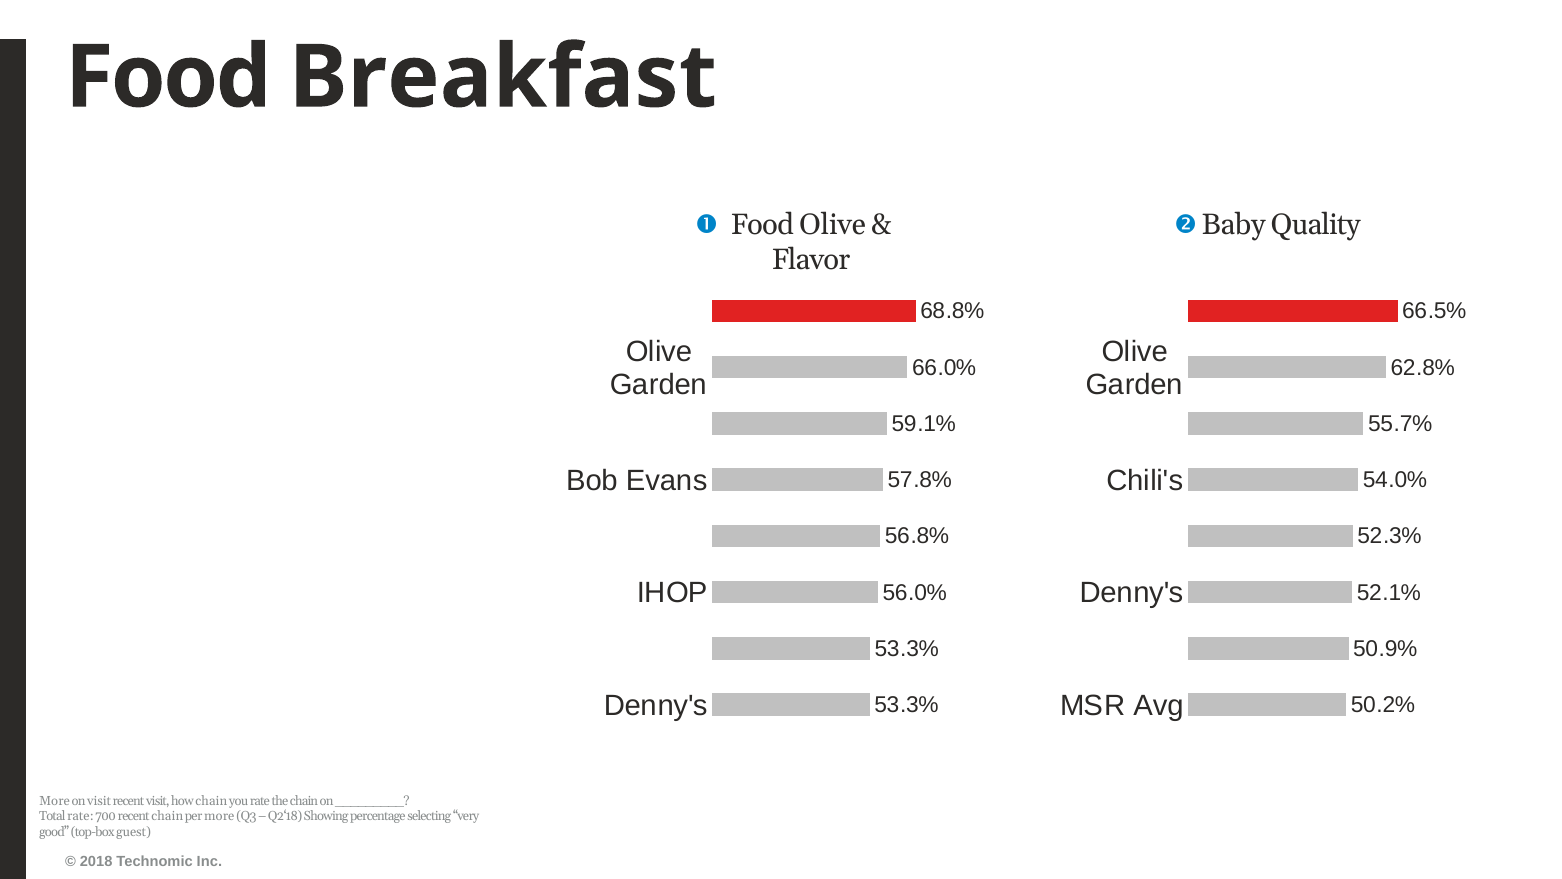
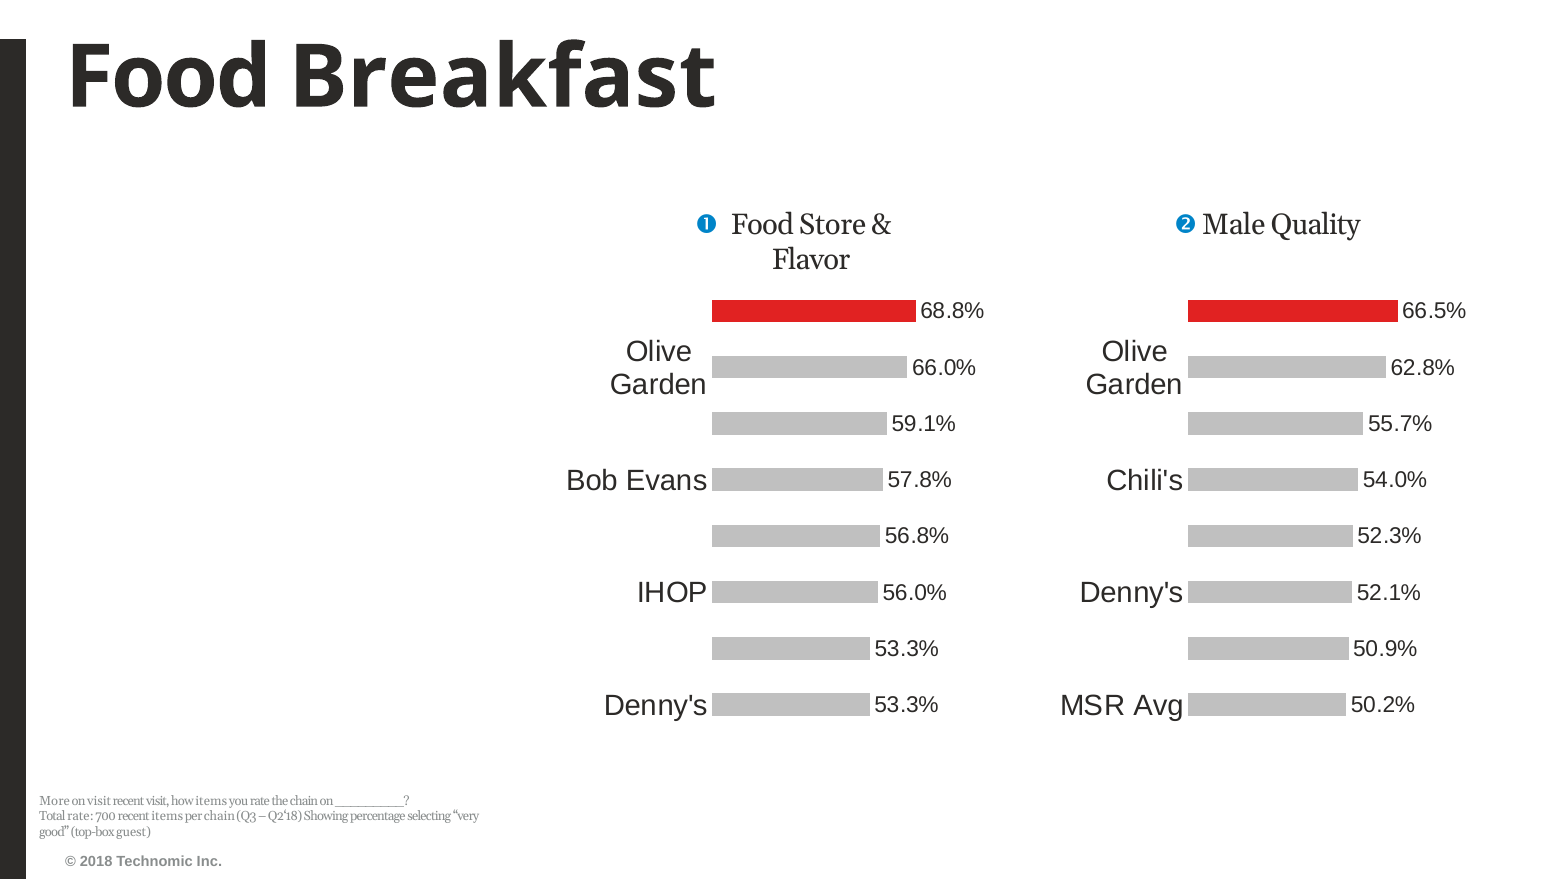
Food Olive: Olive -> Store
Baby: Baby -> Male
how chain: chain -> items
recent chain: chain -> items
per more: more -> chain
